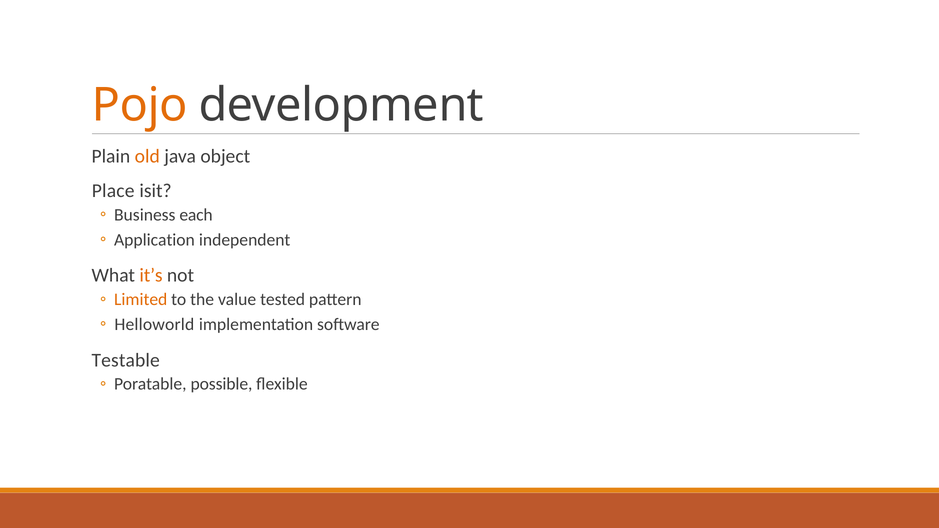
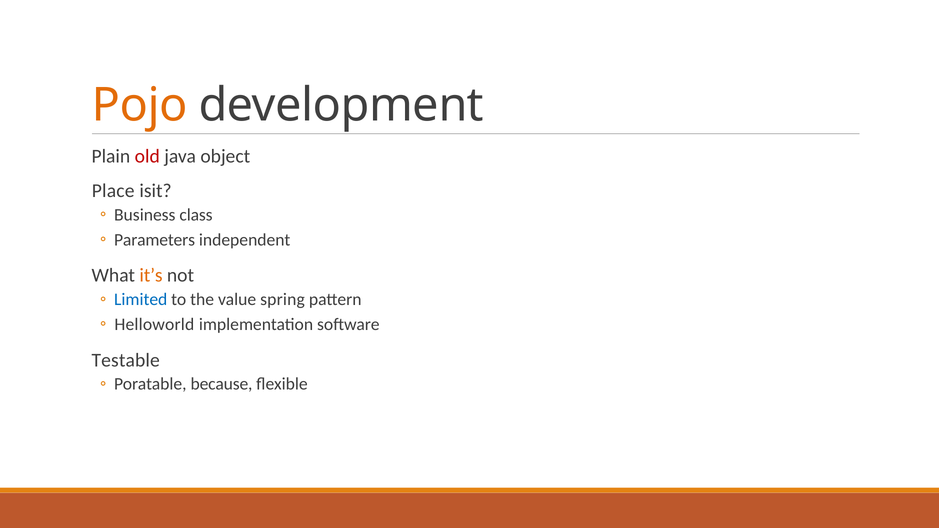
old colour: orange -> red
each: each -> class
Application: Application -> Parameters
Limited colour: orange -> blue
tested: tested -> spring
possible: possible -> because
